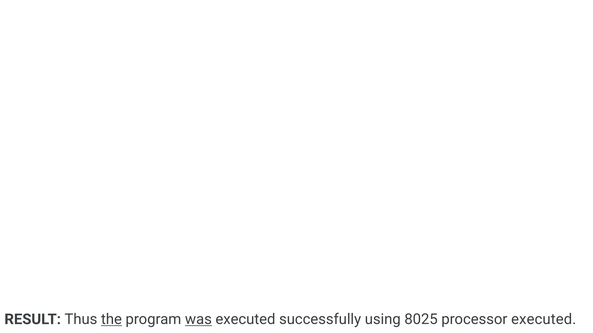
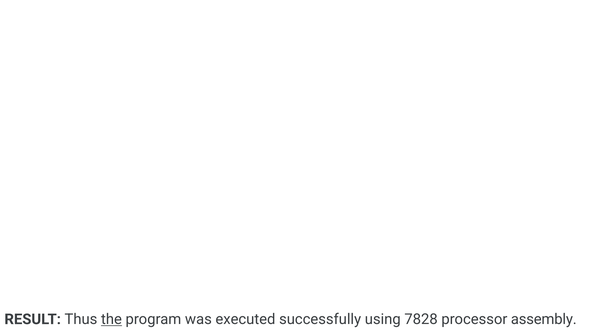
was underline: present -> none
8025: 8025 -> 7828
processor executed: executed -> assembly
